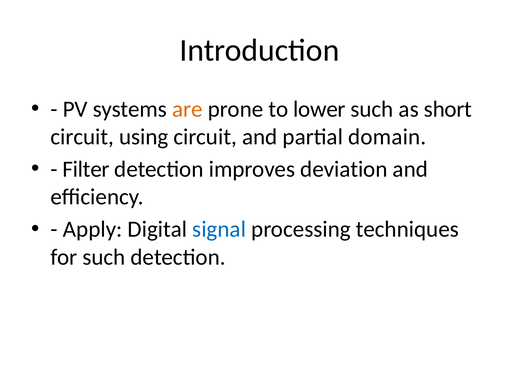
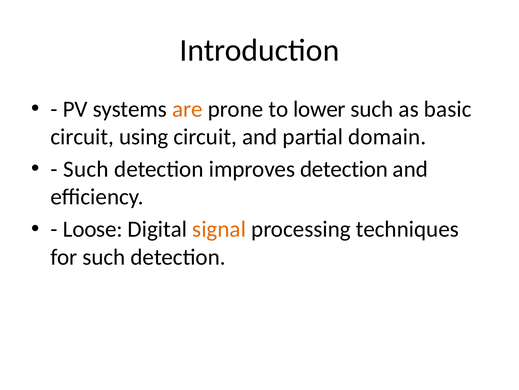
short: short -> basic
Filter at (86, 169): Filter -> Such
improves deviation: deviation -> detection
Apply: Apply -> Loose
signal colour: blue -> orange
